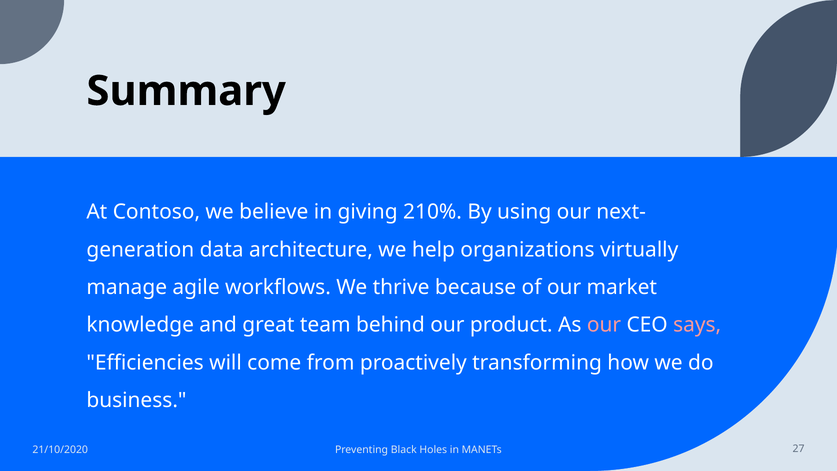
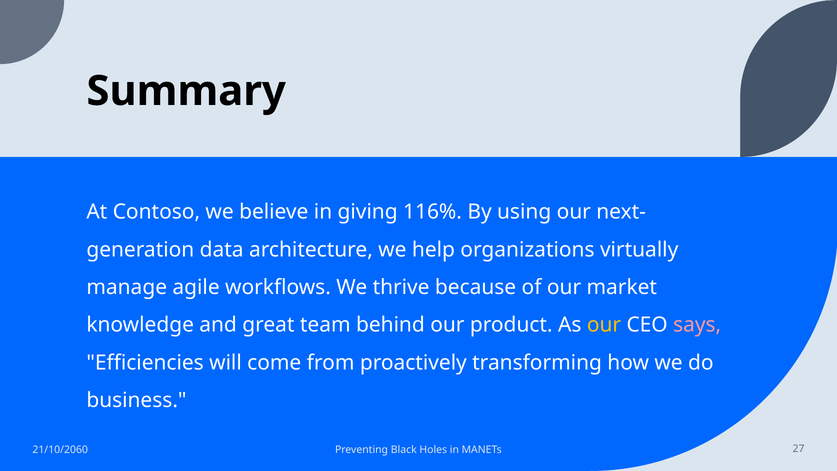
210%: 210% -> 116%
our at (604, 325) colour: pink -> yellow
21/10/2020: 21/10/2020 -> 21/10/2060
